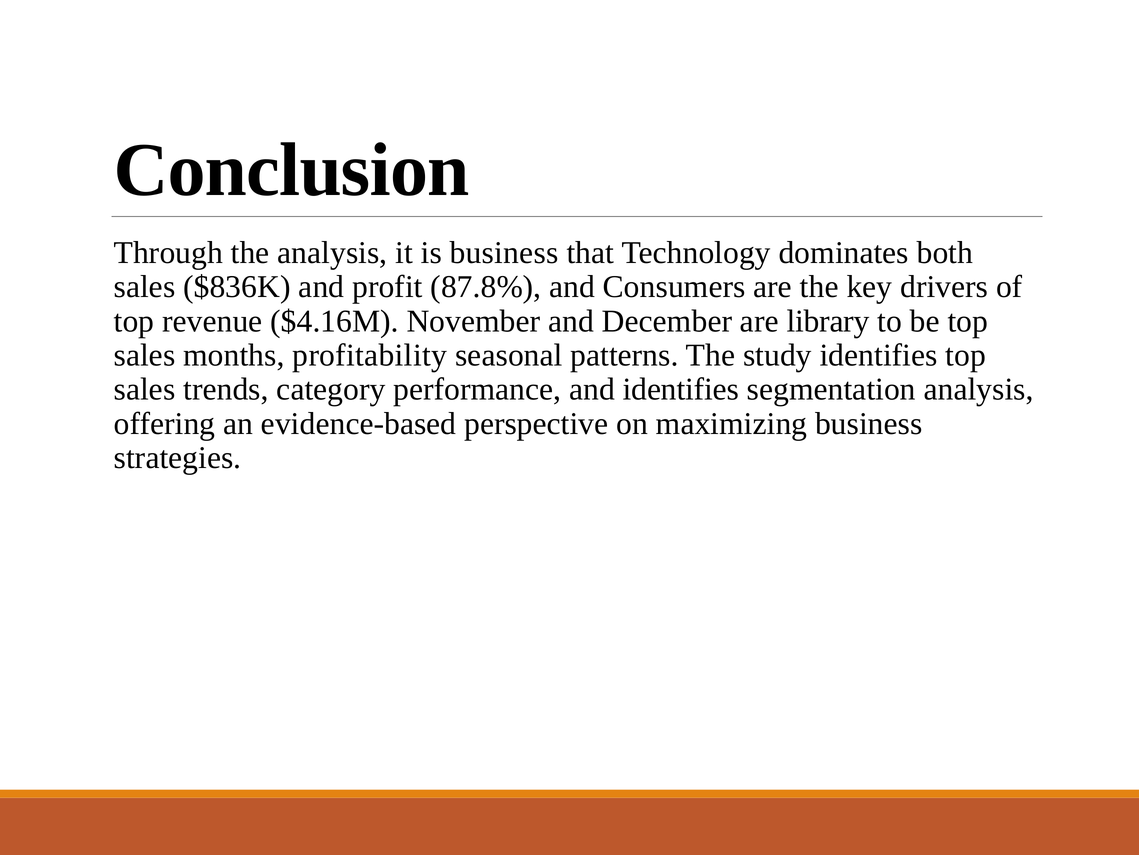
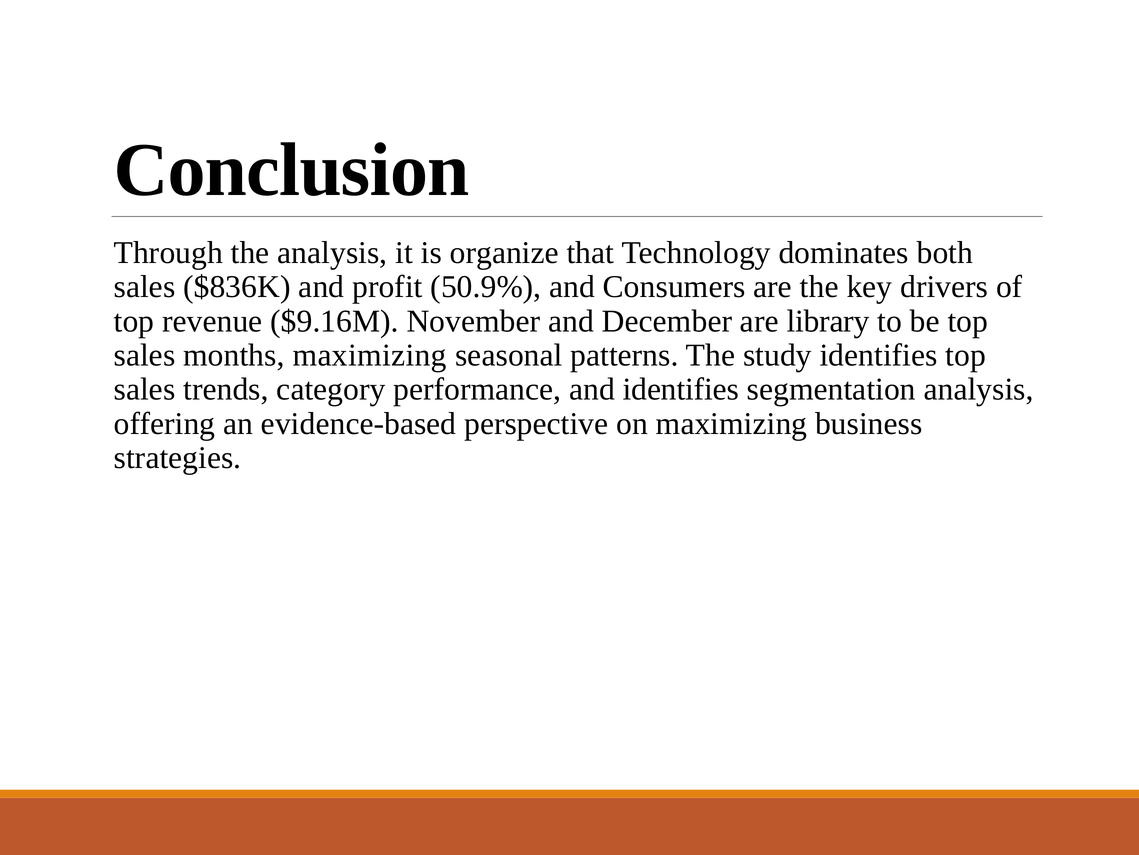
is business: business -> organize
87.8%: 87.8% -> 50.9%
$4.16M: $4.16M -> $9.16M
months profitability: profitability -> maximizing
